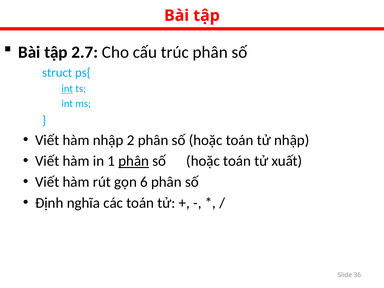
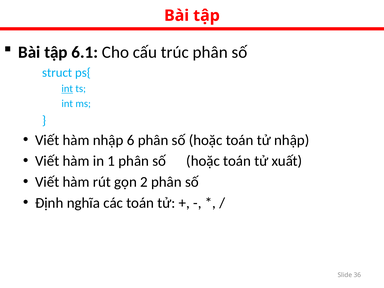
2.7: 2.7 -> 6.1
2: 2 -> 6
phân at (134, 161) underline: present -> none
6: 6 -> 2
